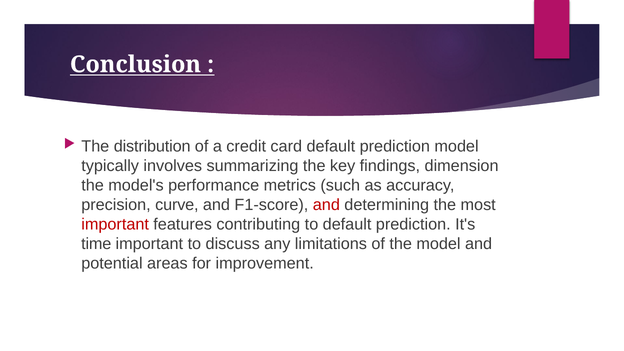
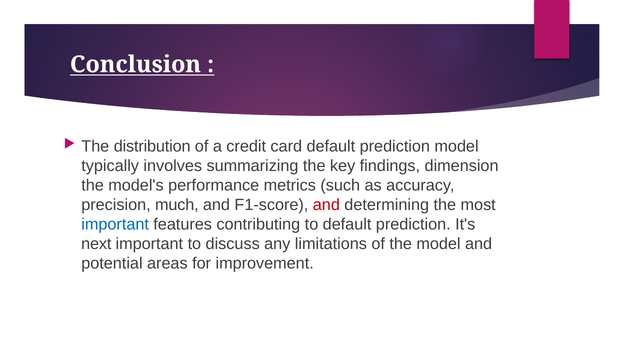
curve: curve -> much
important at (115, 224) colour: red -> blue
time: time -> next
